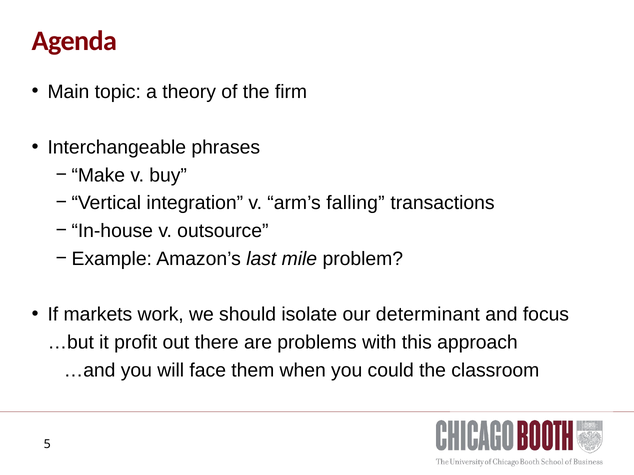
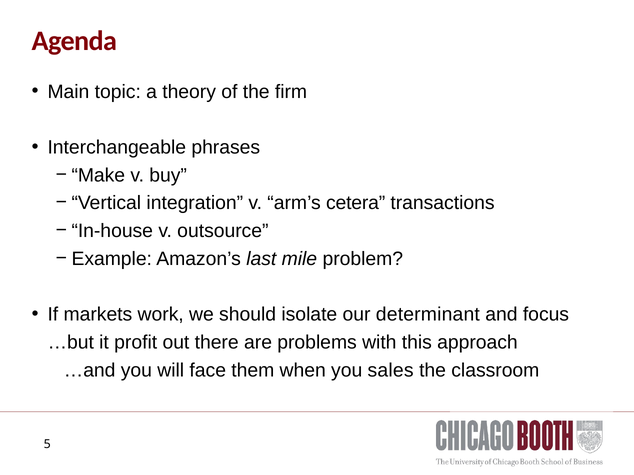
falling: falling -> cetera
could: could -> sales
